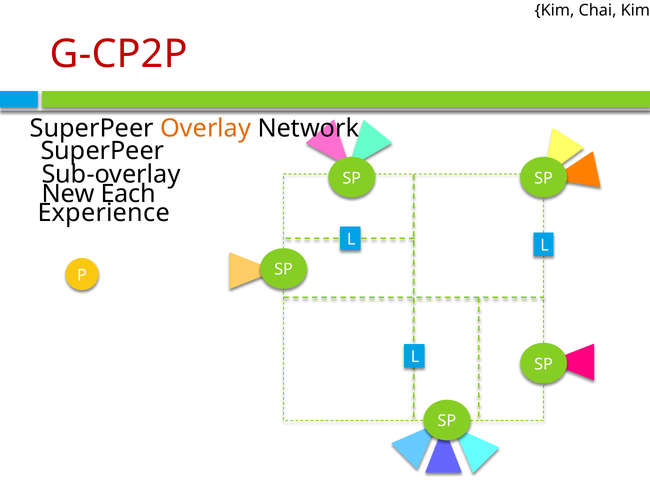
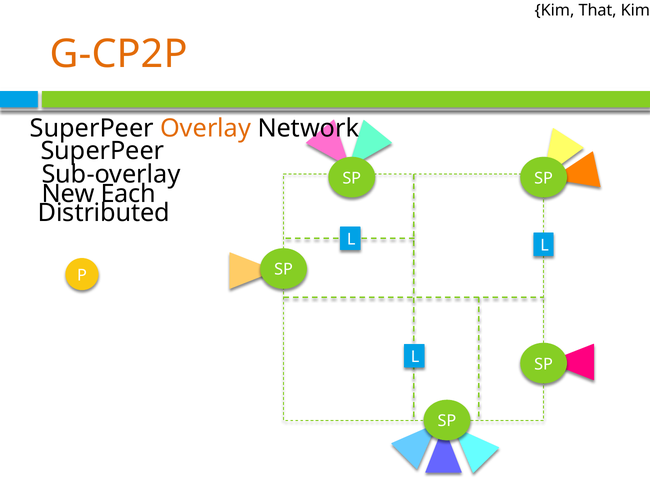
Chai: Chai -> That
G-CP2P colour: red -> orange
Experience: Experience -> Distributed
